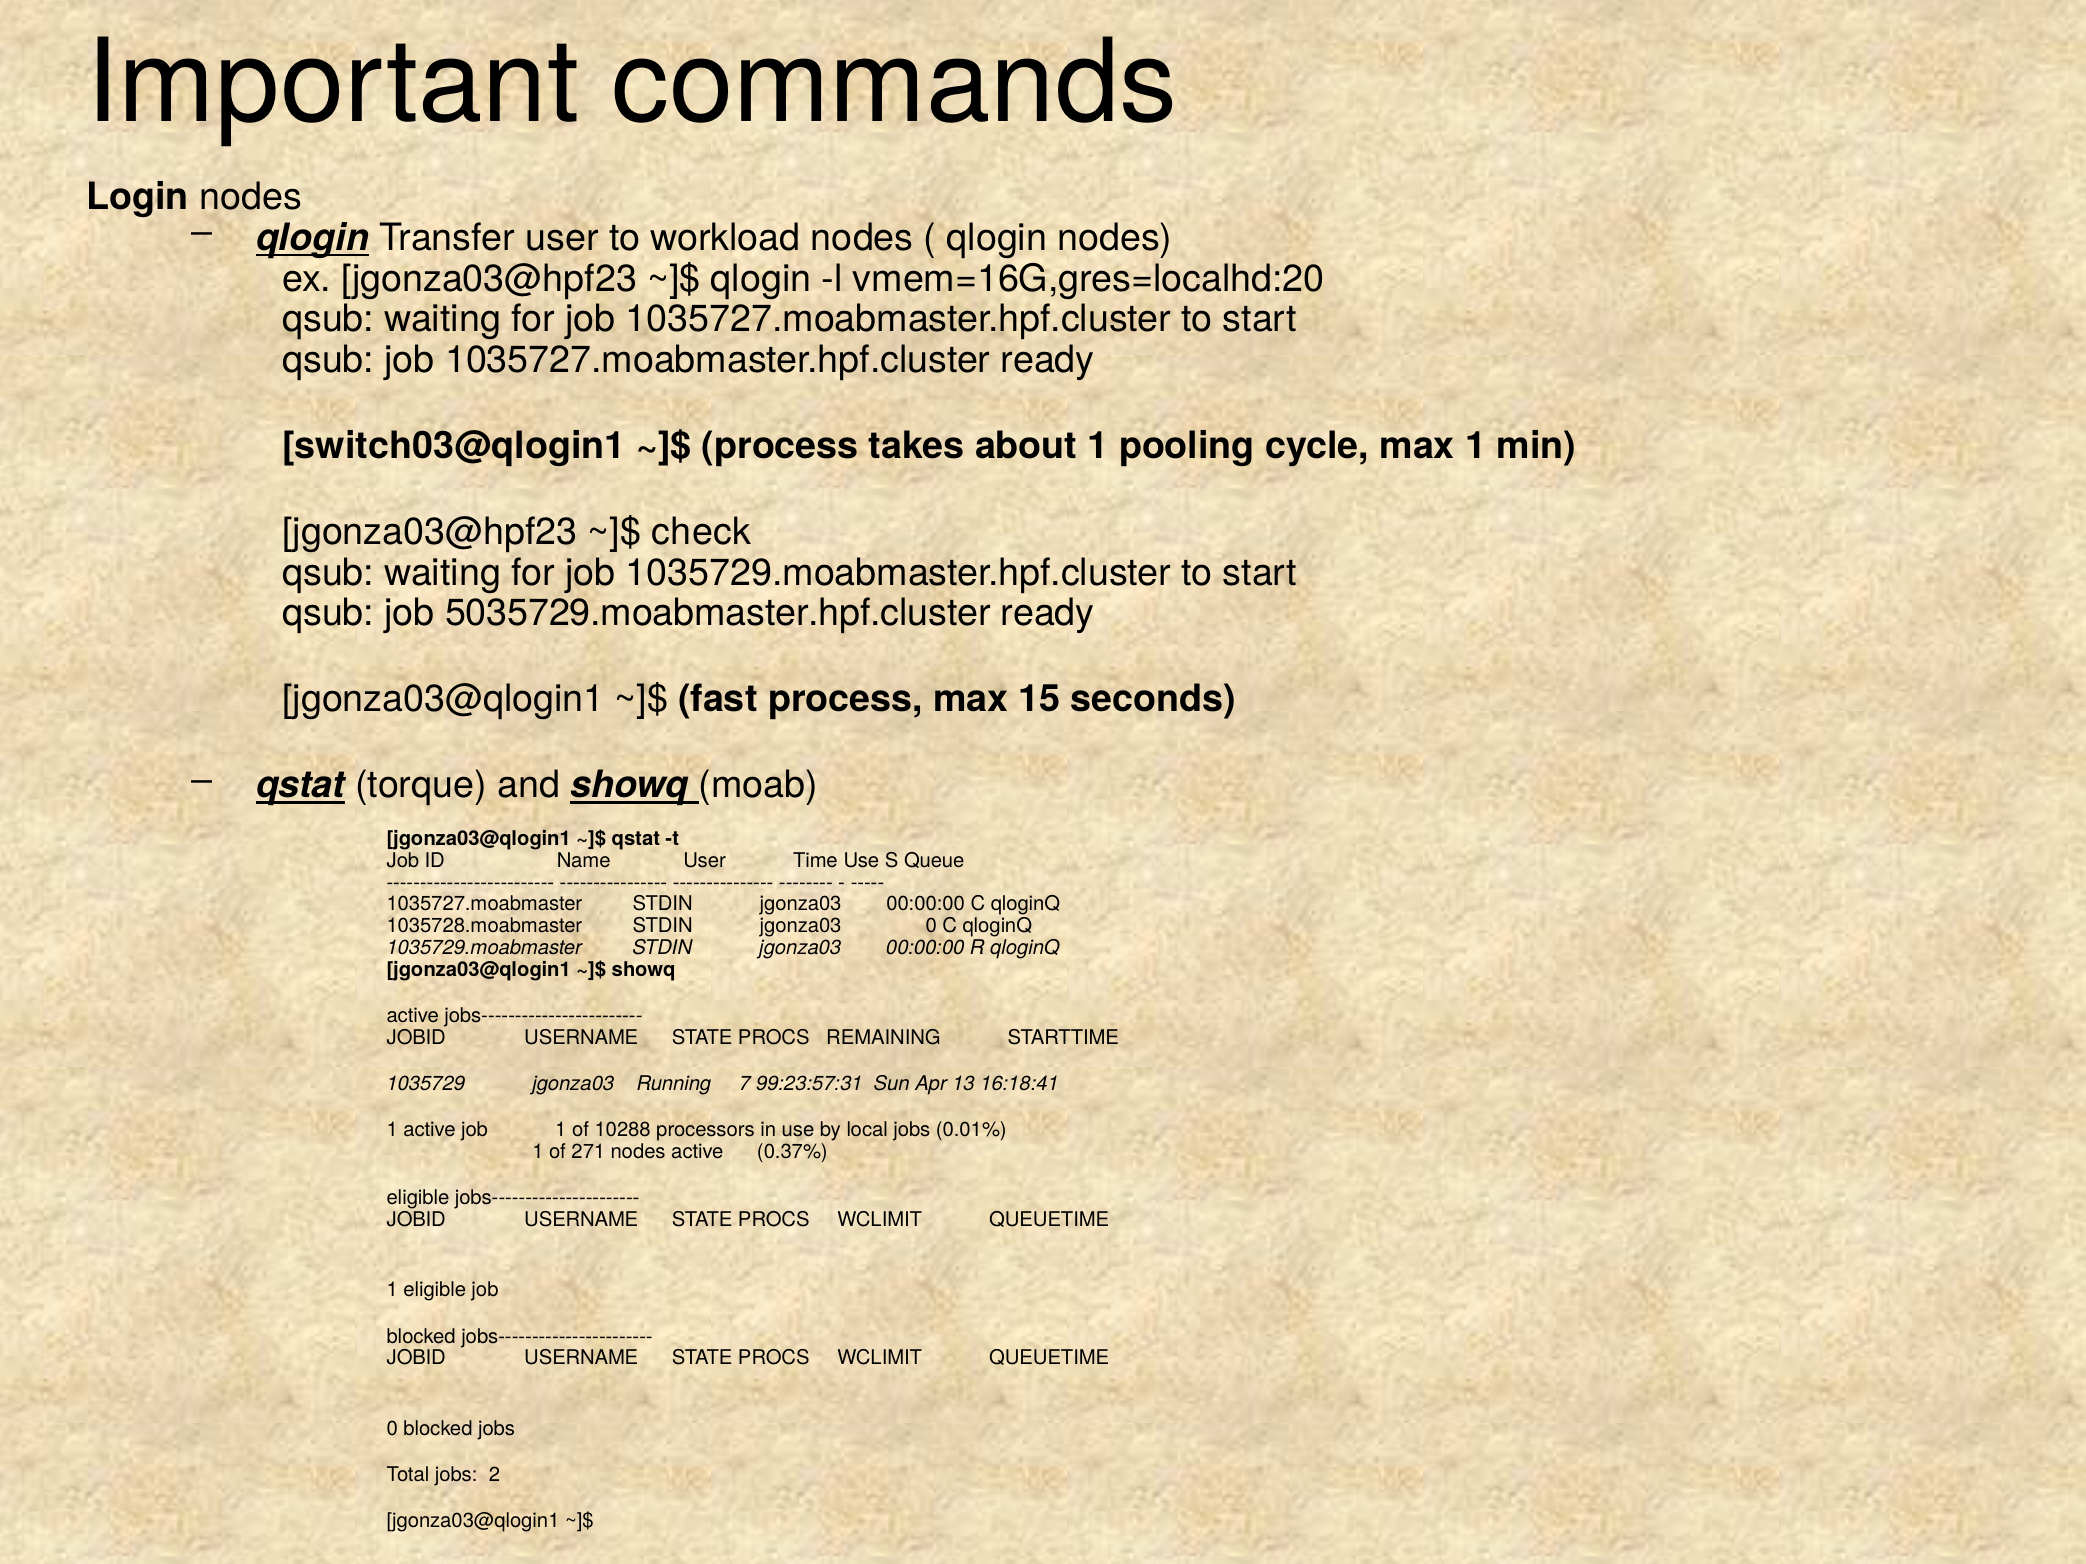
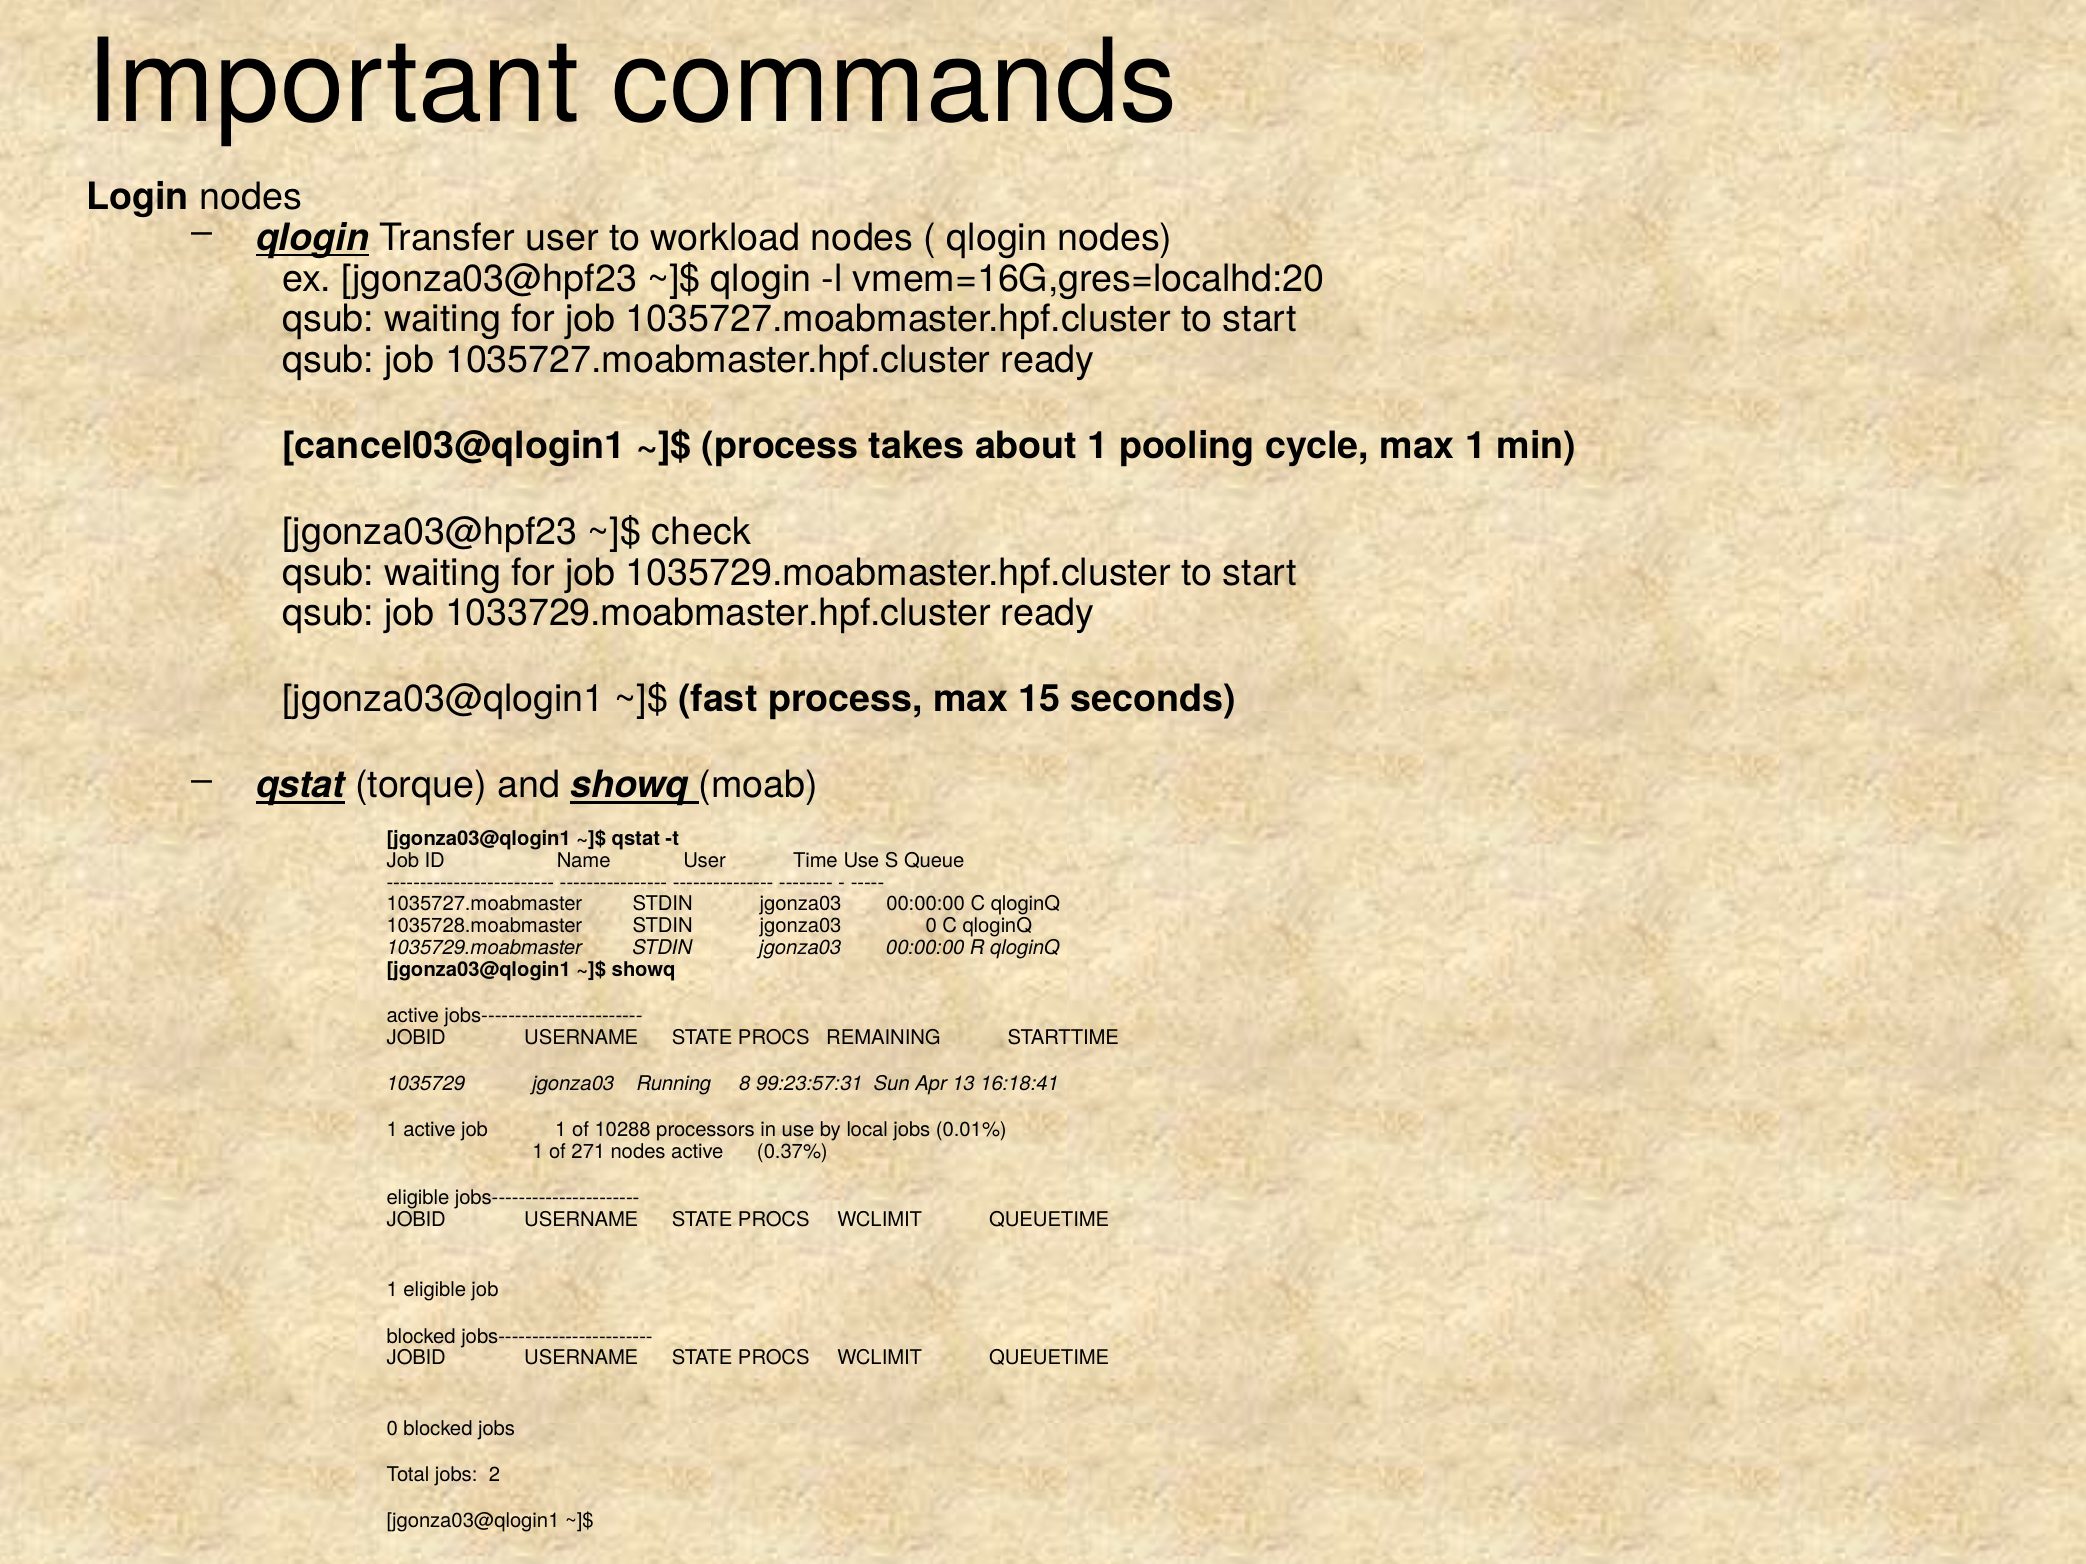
switch03@qlogin1: switch03@qlogin1 -> cancel03@qlogin1
5035729.moabmaster.hpf.cluster: 5035729.moabmaster.hpf.cluster -> 1033729.moabmaster.hpf.cluster
7: 7 -> 8
